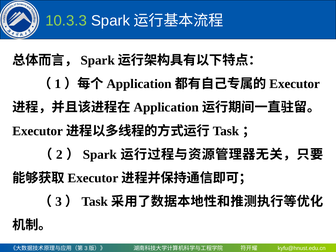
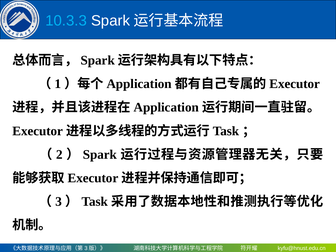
10.3.3 colour: light green -> light blue
